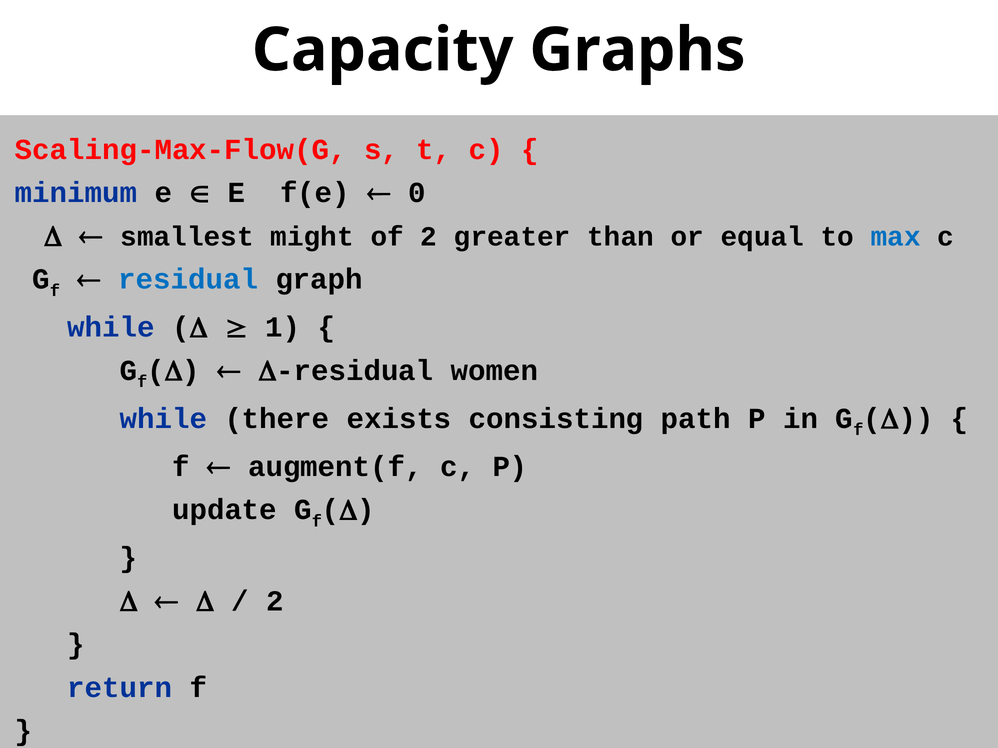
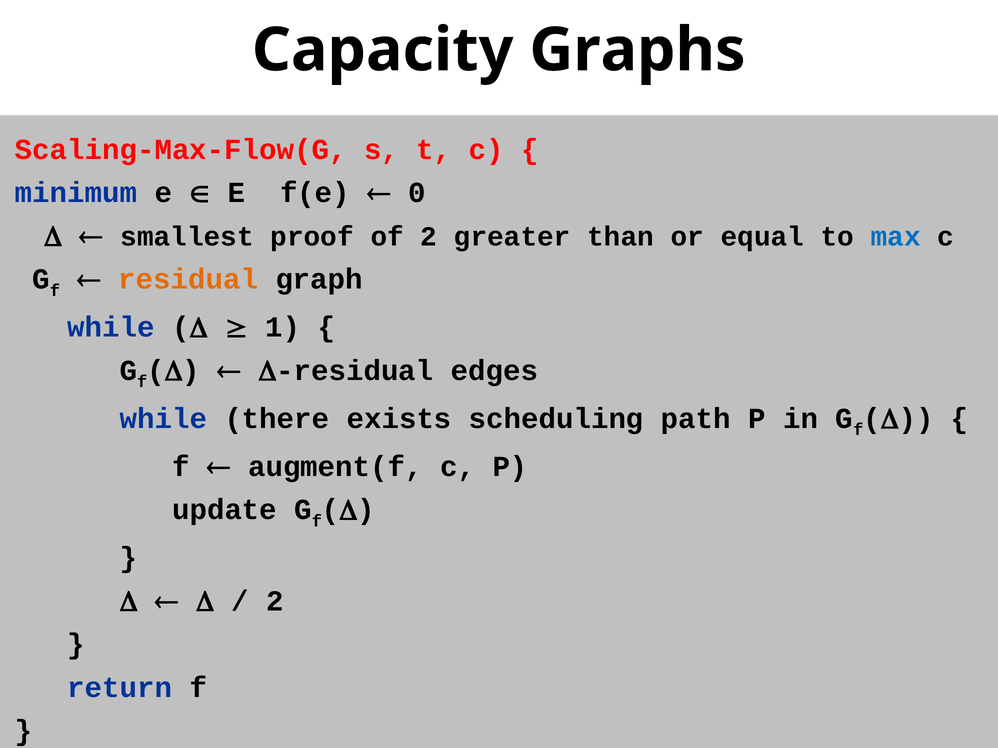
might: might -> proof
residual colour: blue -> orange
women: women -> edges
consisting: consisting -> scheduling
